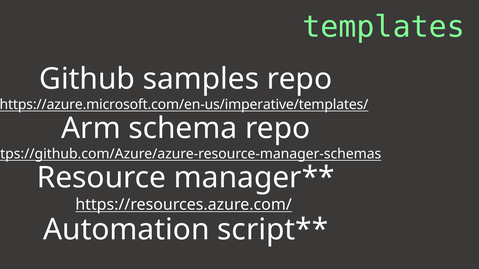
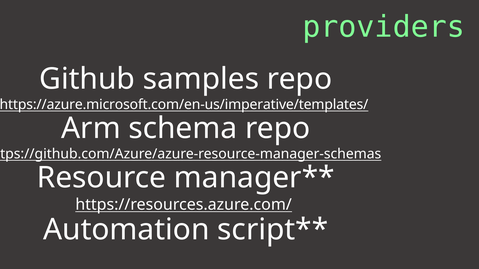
templates: templates -> providers
